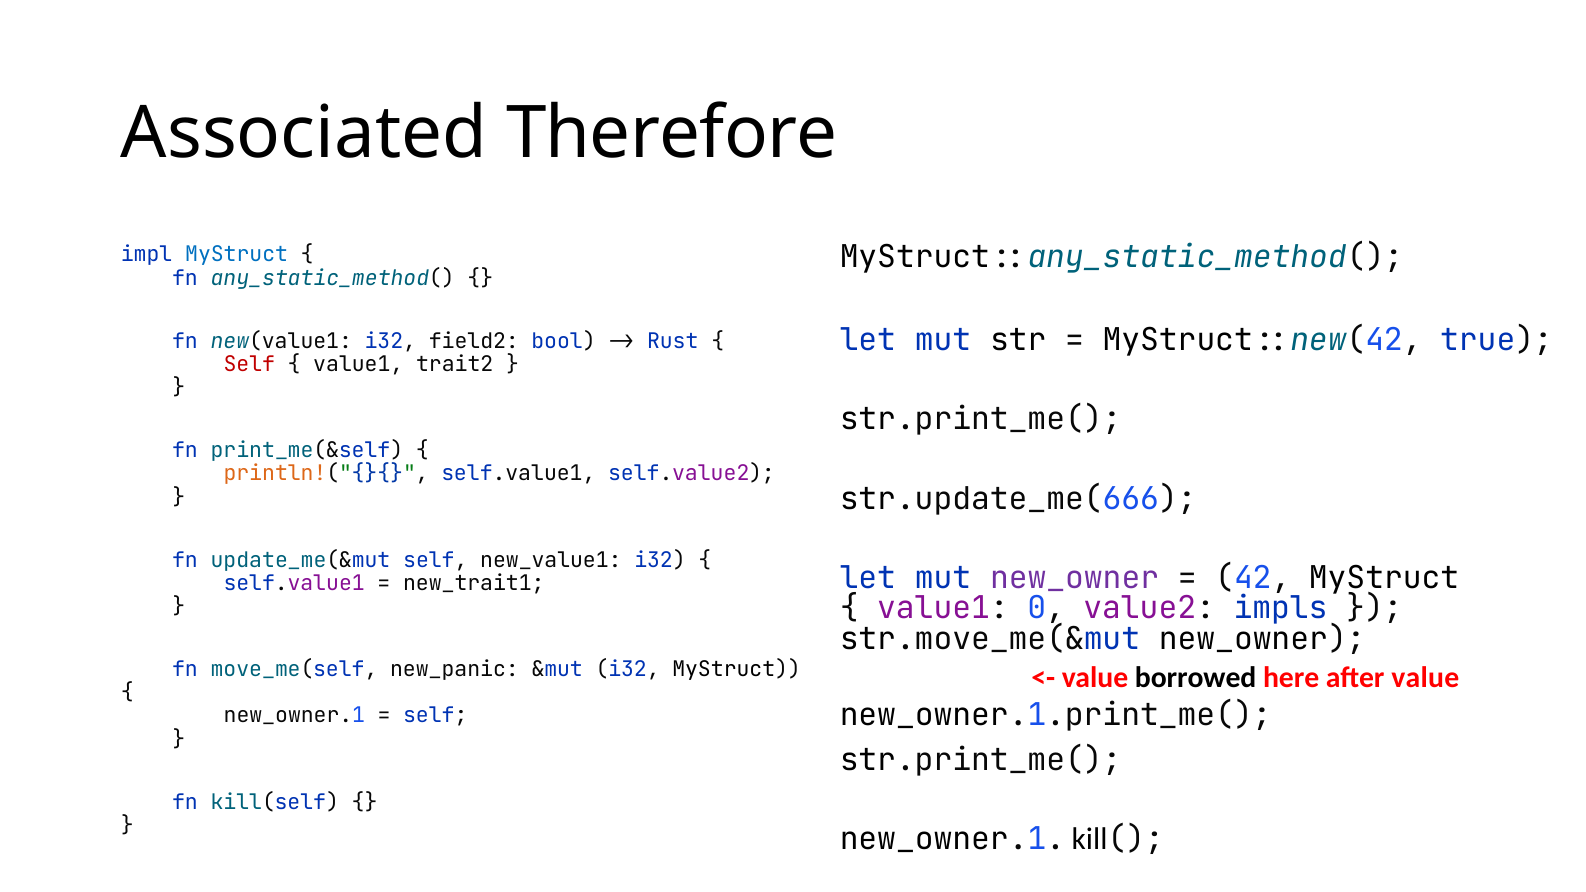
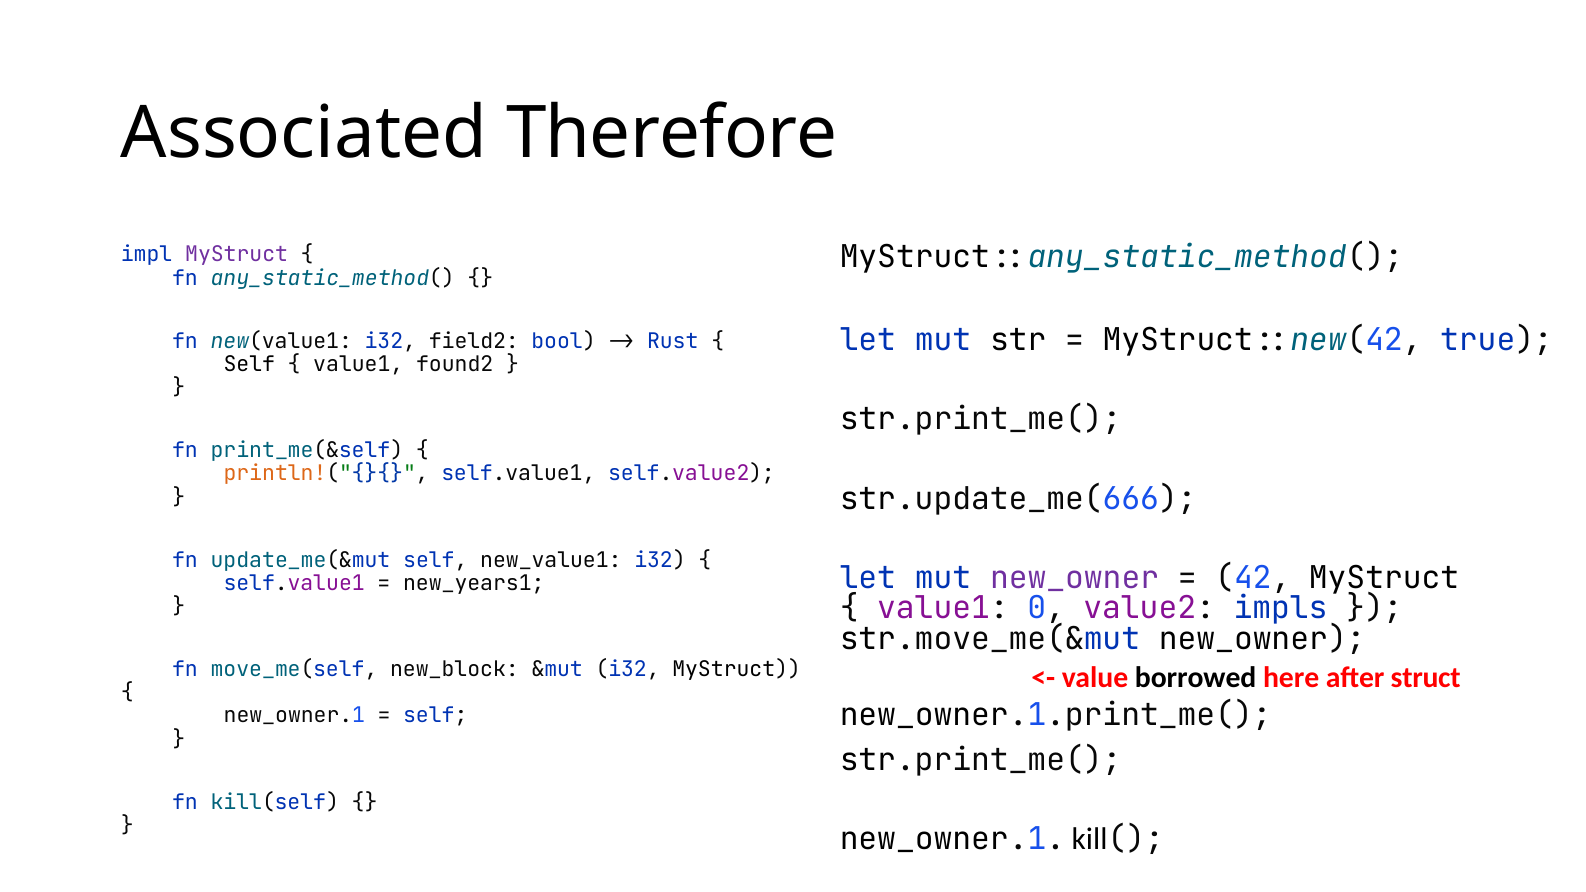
MyStruct at (237, 255) colour: blue -> purple
Self at (249, 364) colour: red -> black
trait2: trait2 -> found2
new_trait1: new_trait1 -> new_years1
new_panic: new_panic -> new_block
after value: value -> struct
